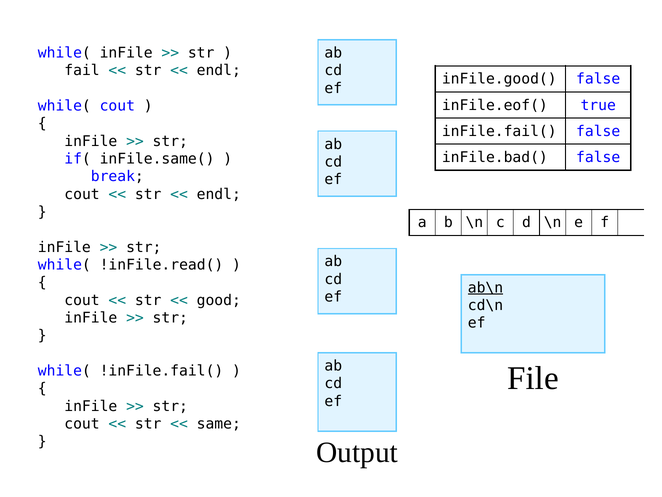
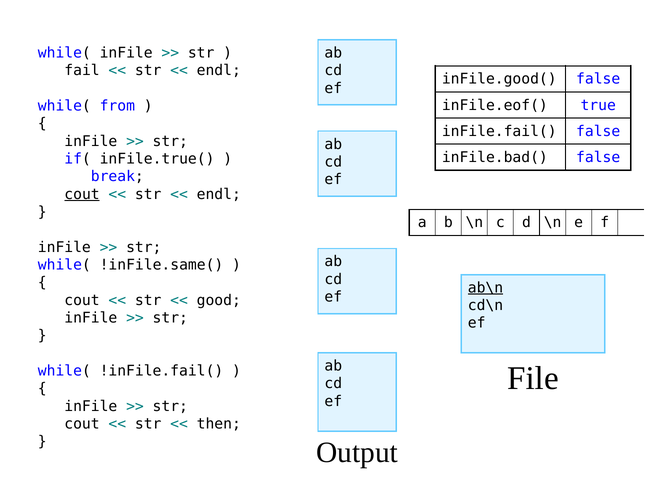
while( cout: cout -> from
inFile.same(: inFile.same( -> inFile.true(
cout at (82, 194) underline: none -> present
!inFile.read(: !inFile.read( -> !inFile.same(
same: same -> then
